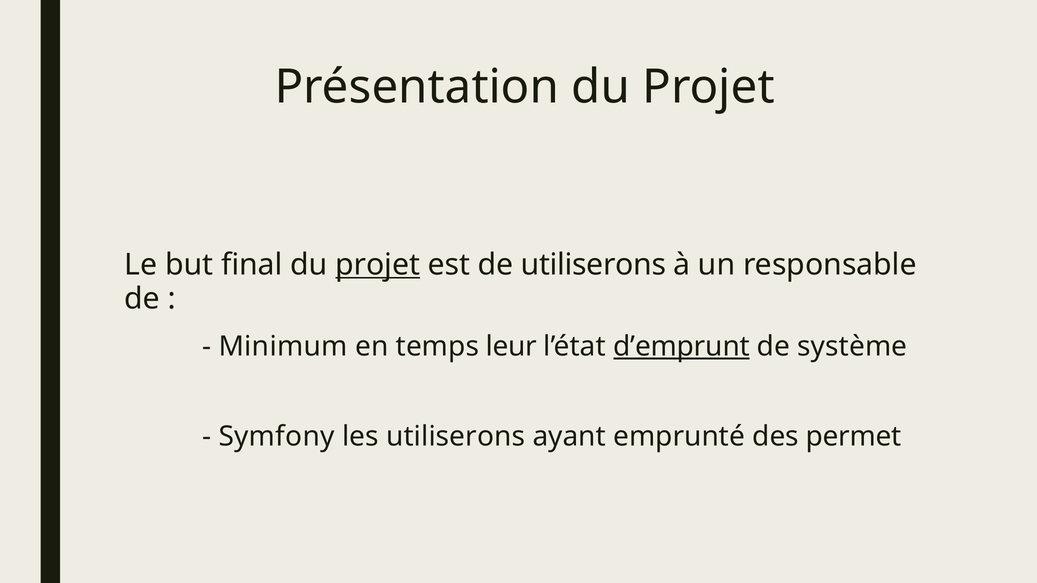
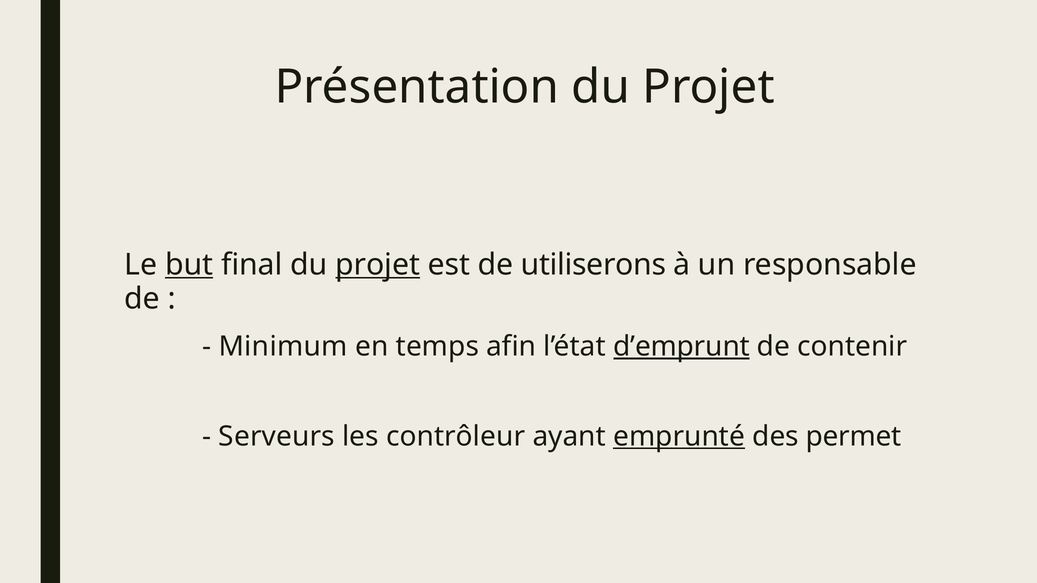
but underline: none -> present
leur: leur -> afin
système: système -> contenir
Symfony: Symfony -> Serveurs
les utiliserons: utiliserons -> contrôleur
emprunté underline: none -> present
